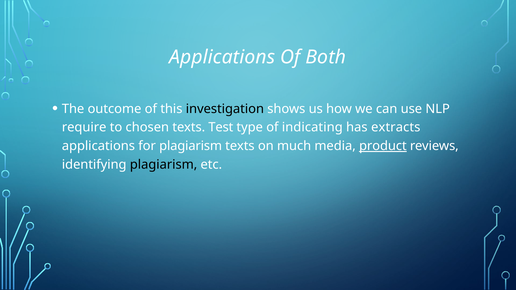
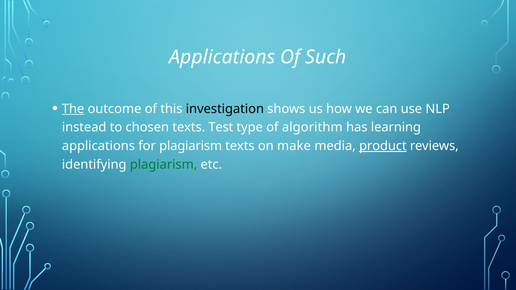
Both: Both -> Such
The underline: none -> present
require: require -> instead
indicating: indicating -> algorithm
extracts: extracts -> learning
much: much -> make
plagiarism at (164, 165) colour: black -> green
